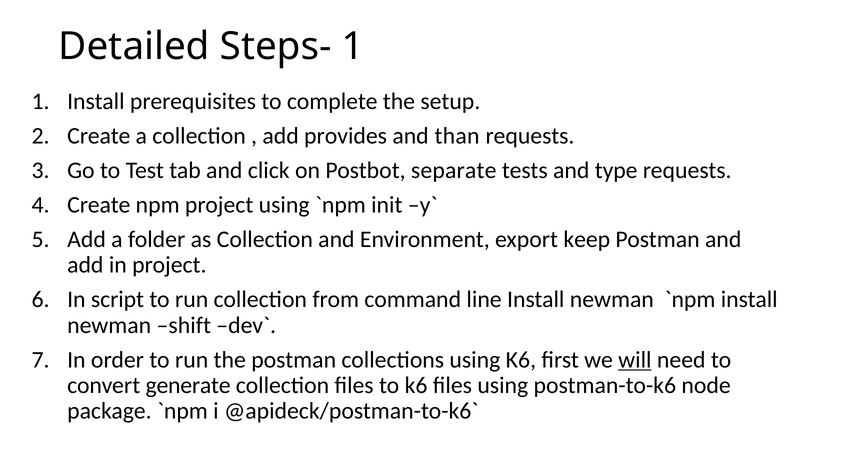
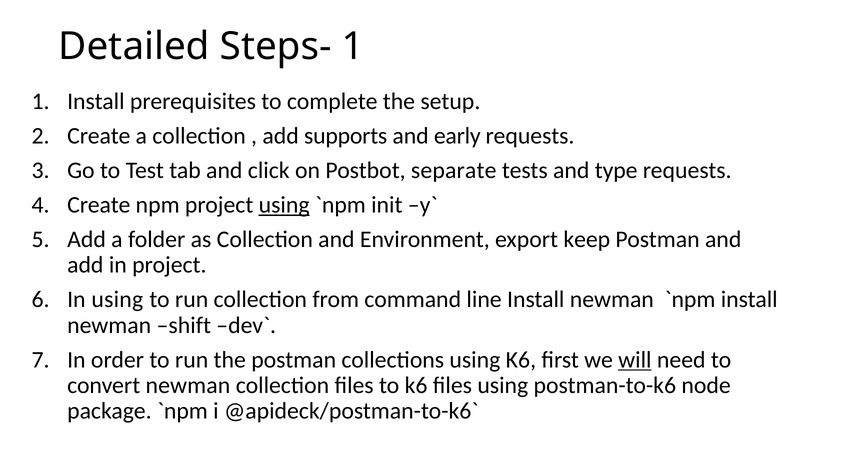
provides: provides -> supports
than: than -> early
using at (284, 205) underline: none -> present
In script: script -> using
convert generate: generate -> newman
